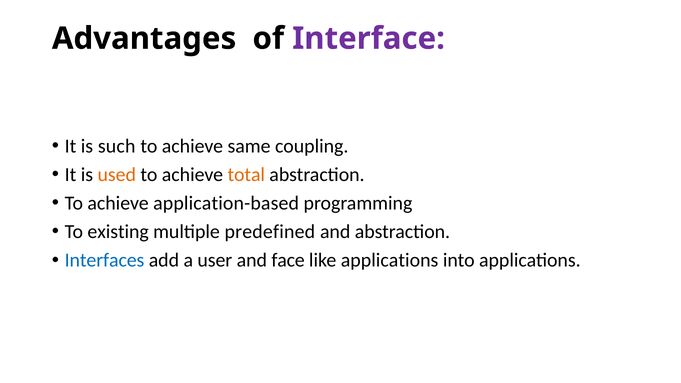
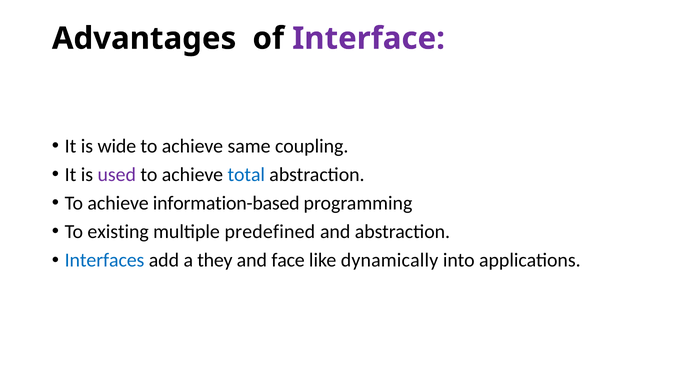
such: such -> wide
used colour: orange -> purple
total colour: orange -> blue
application-based: application-based -> information-based
user: user -> they
like applications: applications -> dynamically
